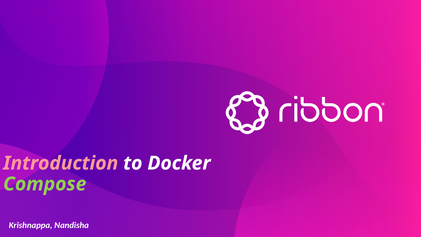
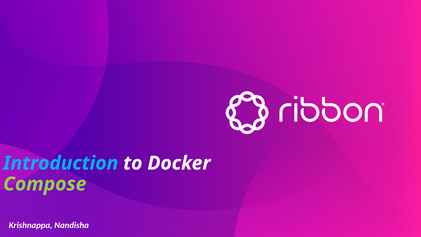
Introduction colour: pink -> light blue
